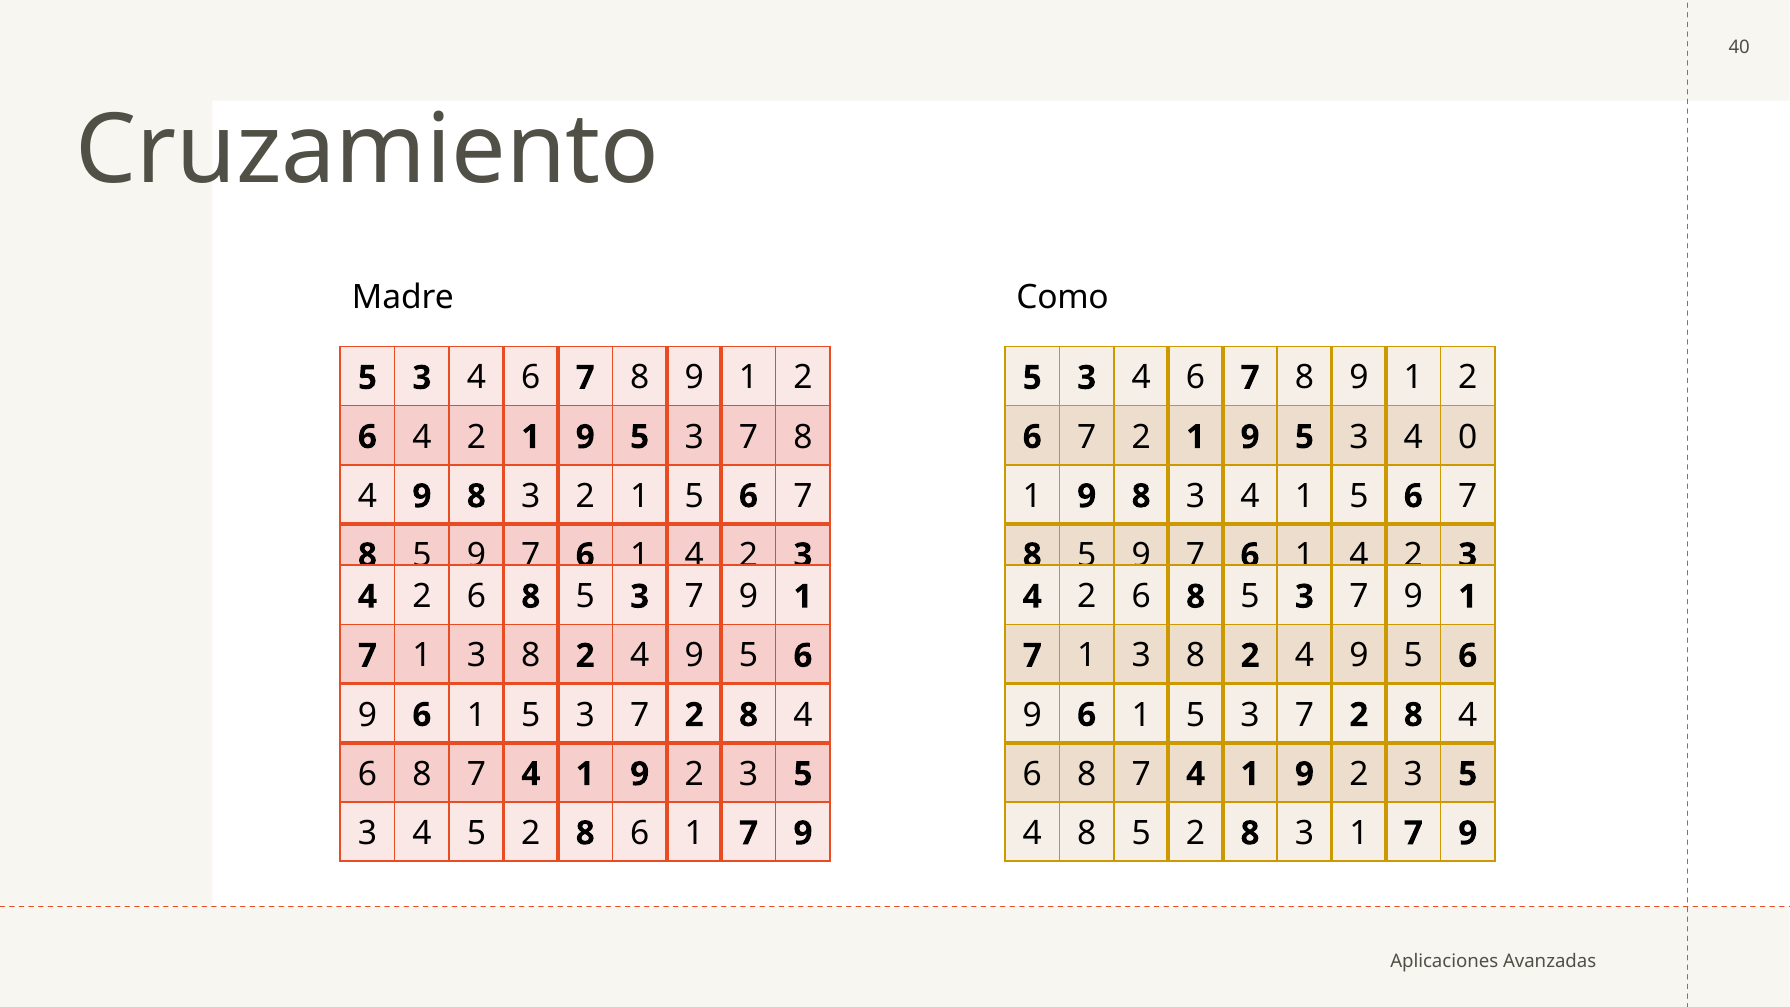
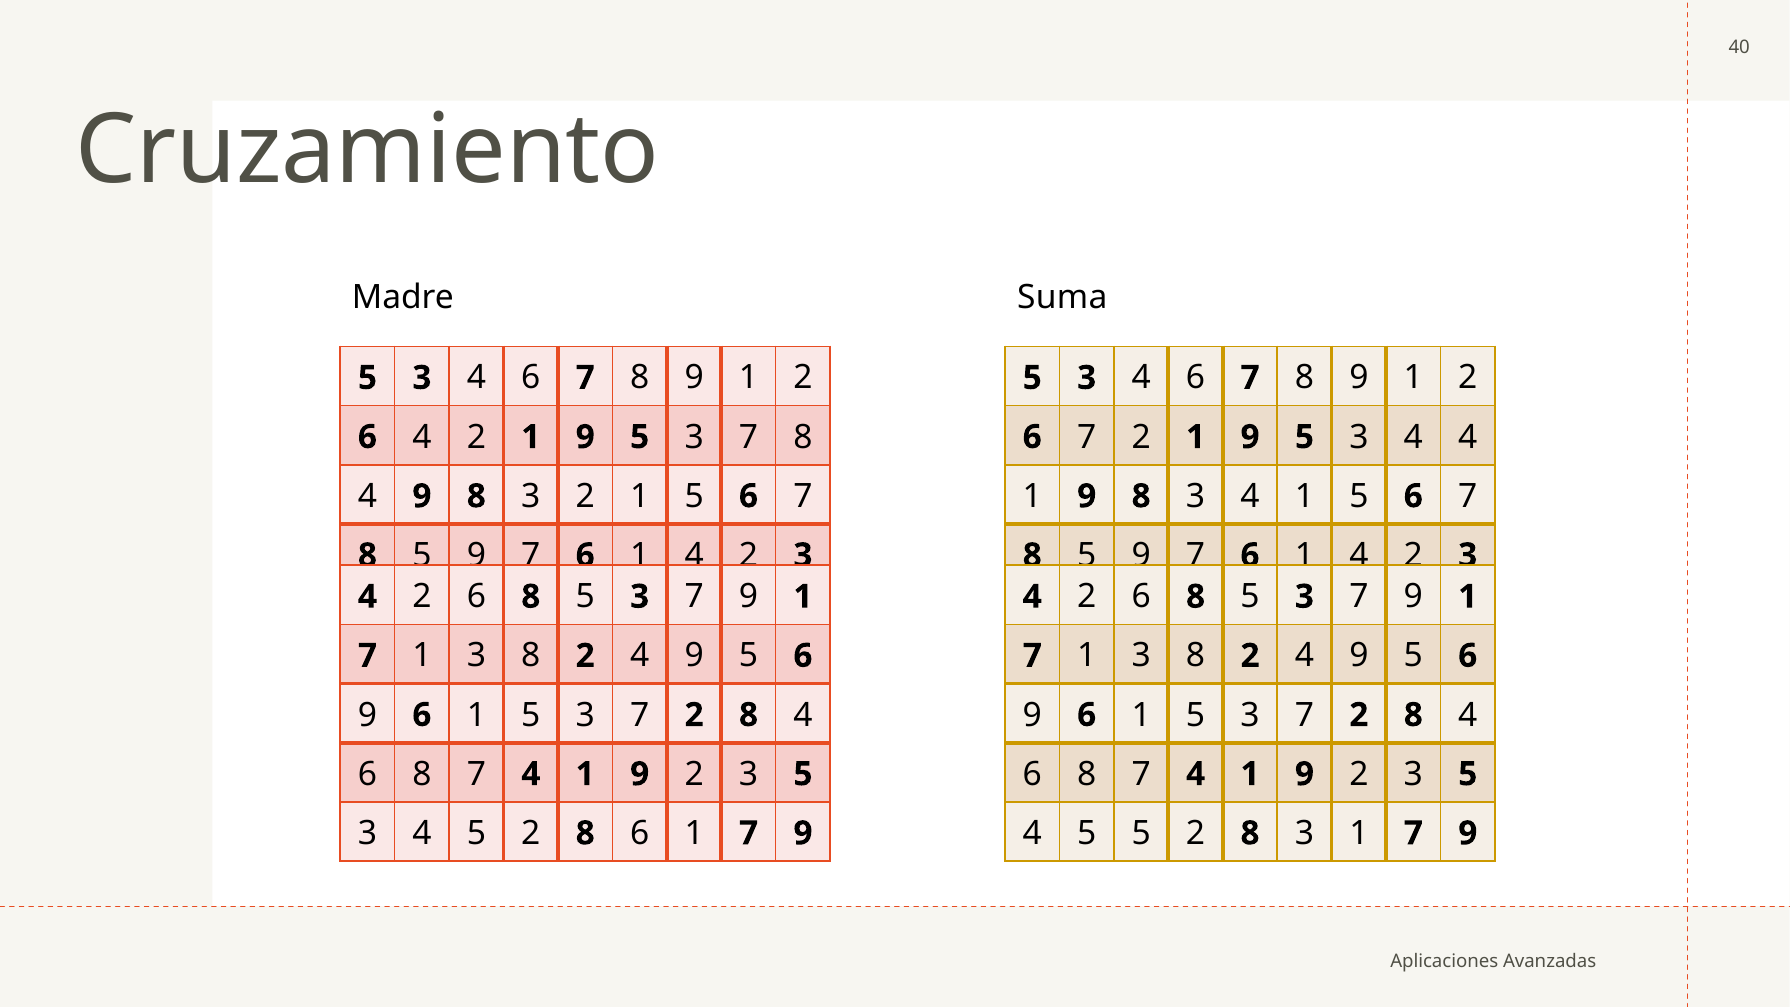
Como: Como -> Suma
4 0: 0 -> 4
8 at (1087, 833): 8 -> 5
